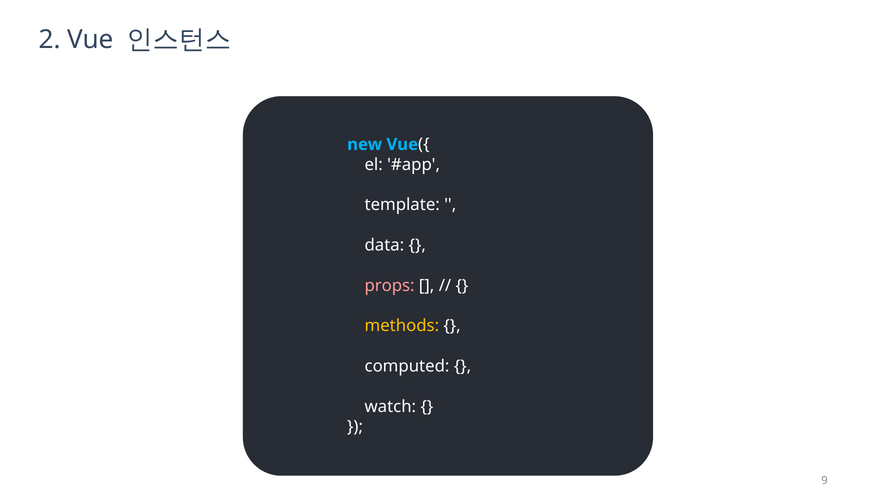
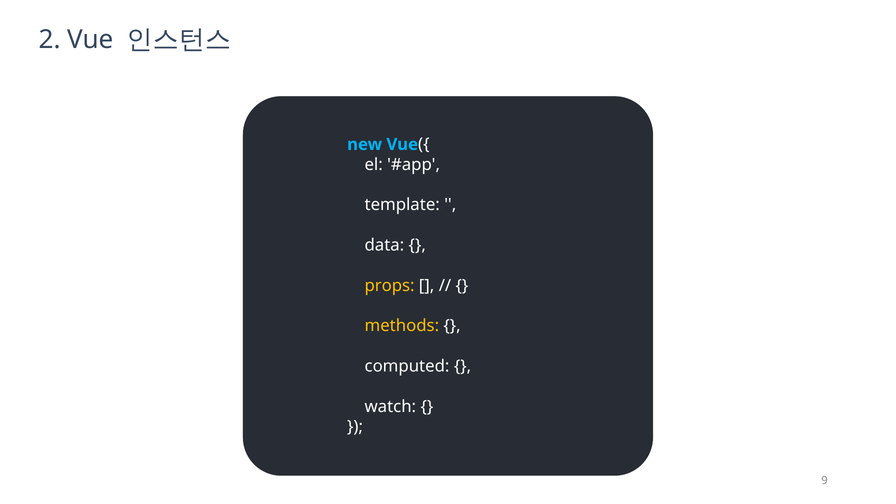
props colour: pink -> yellow
